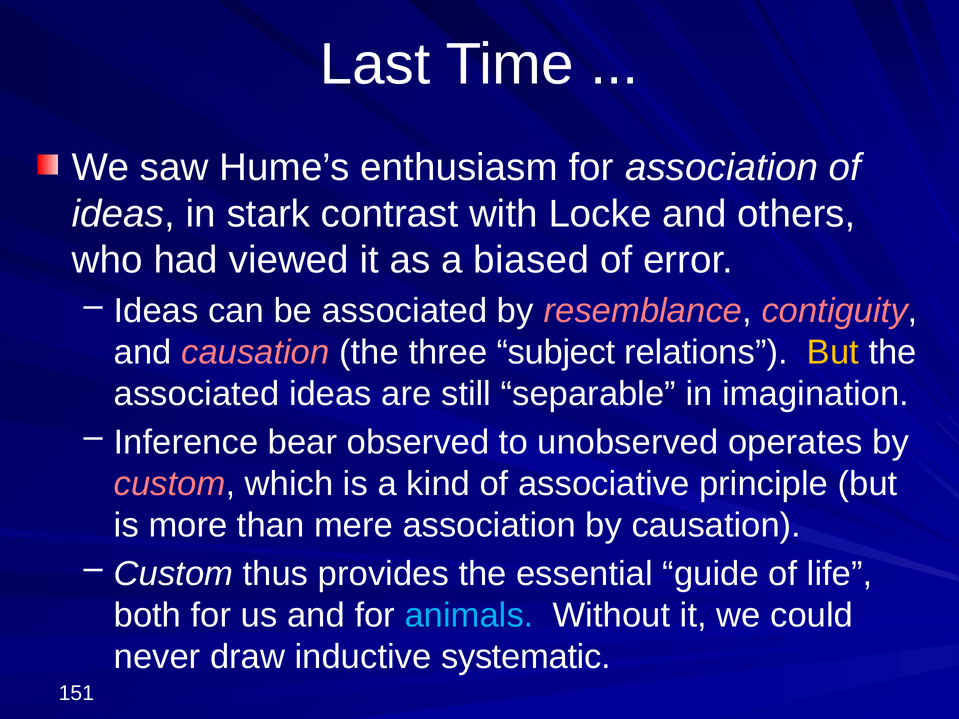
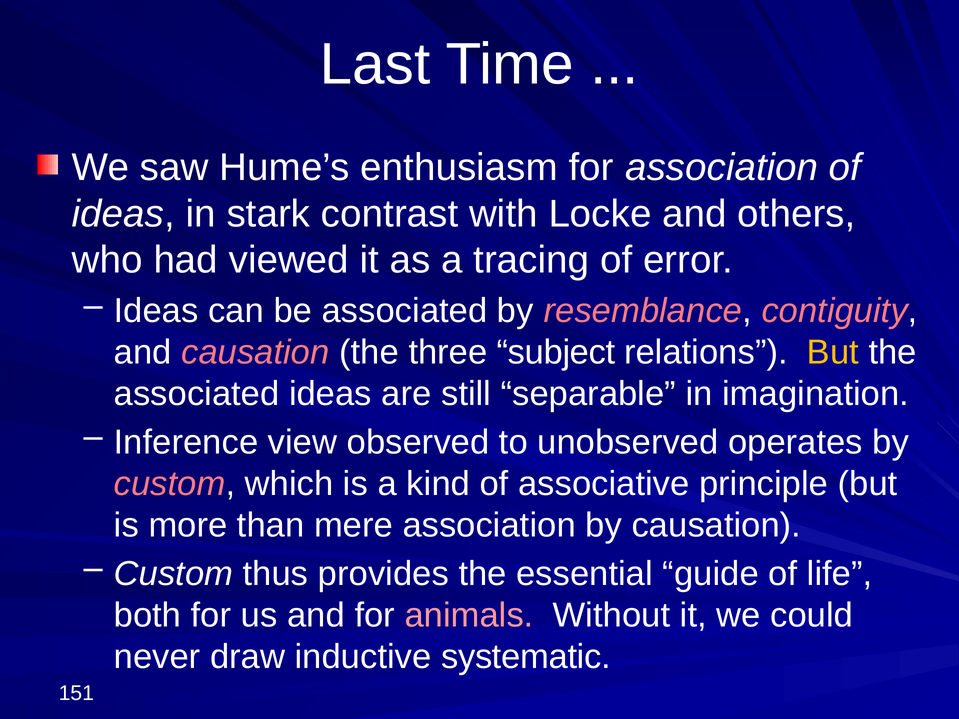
biased: biased -> tracing
bear: bear -> view
animals colour: light blue -> pink
